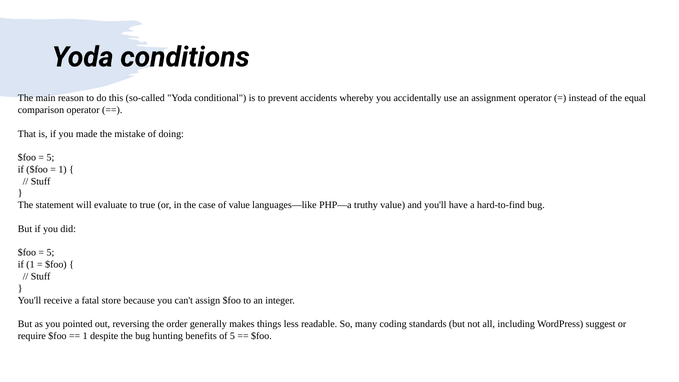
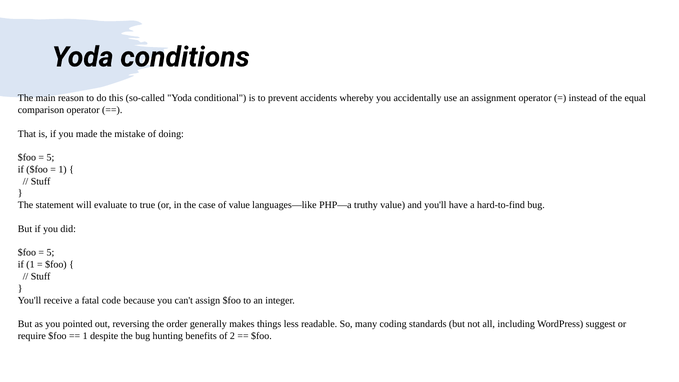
store: store -> code
of 5: 5 -> 2
